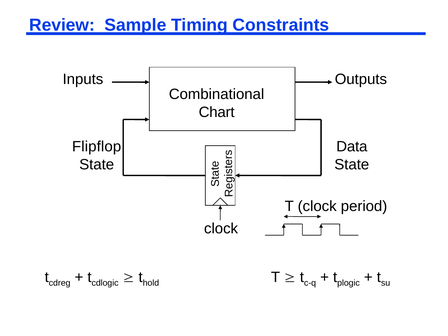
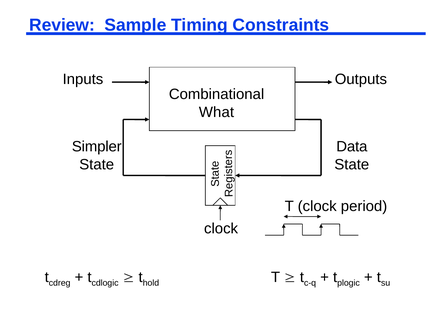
Chart: Chart -> What
Flipflop: Flipflop -> Simpler
